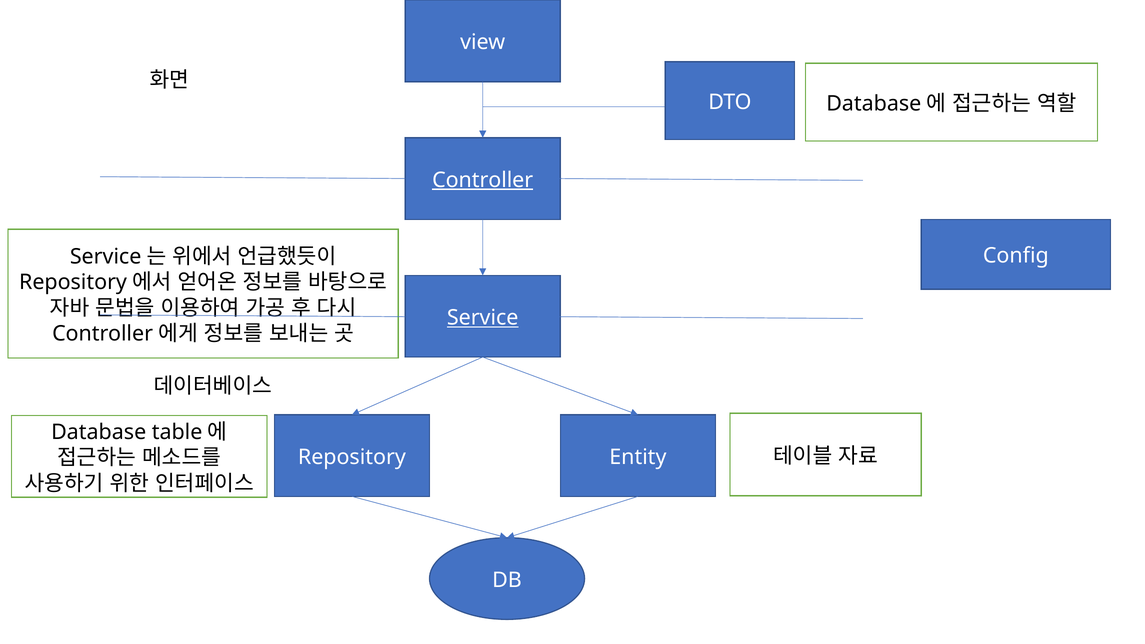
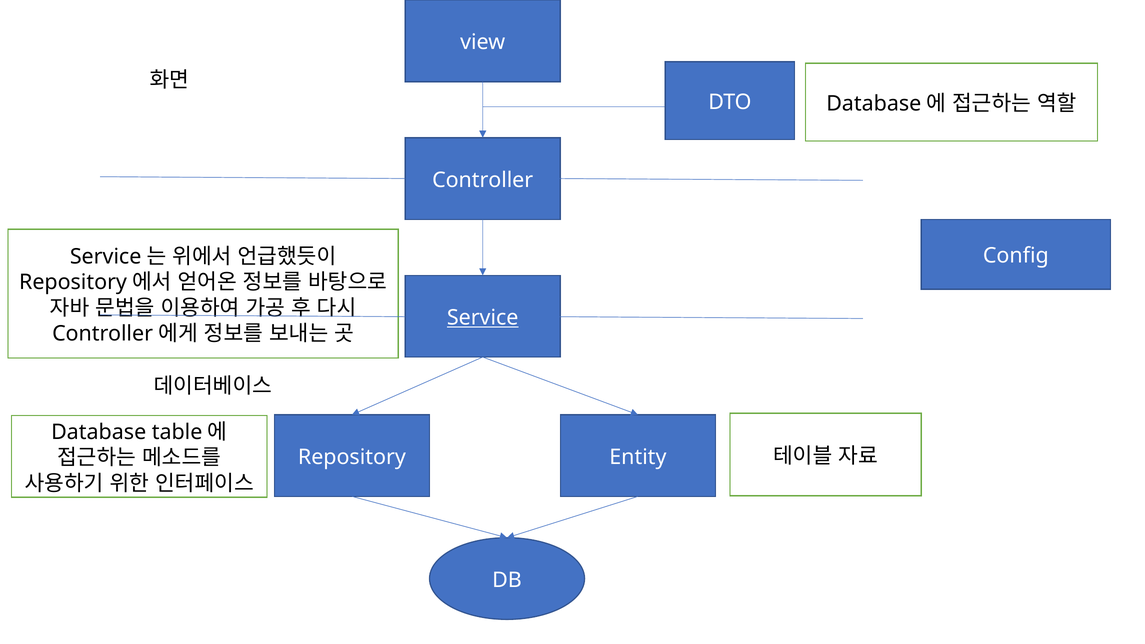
Controller underline: present -> none
